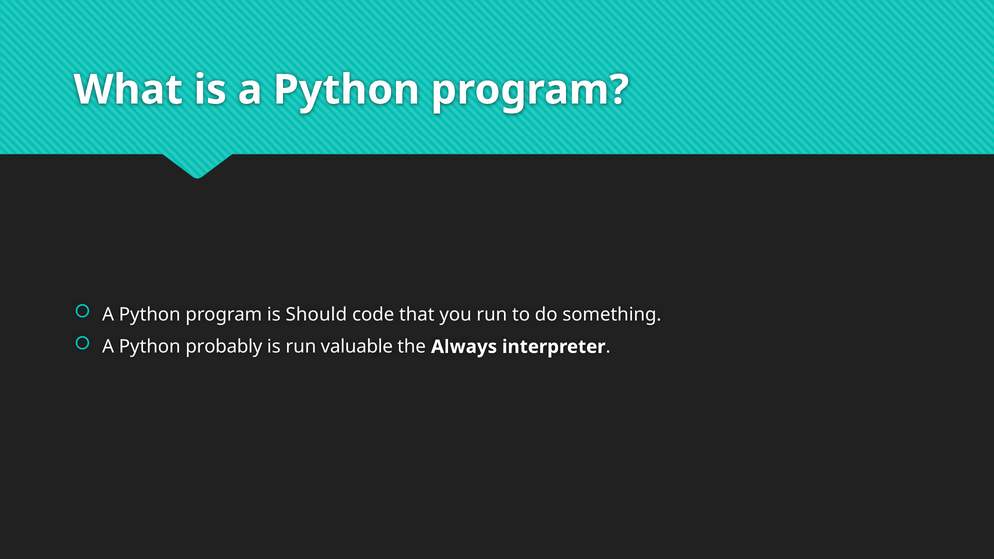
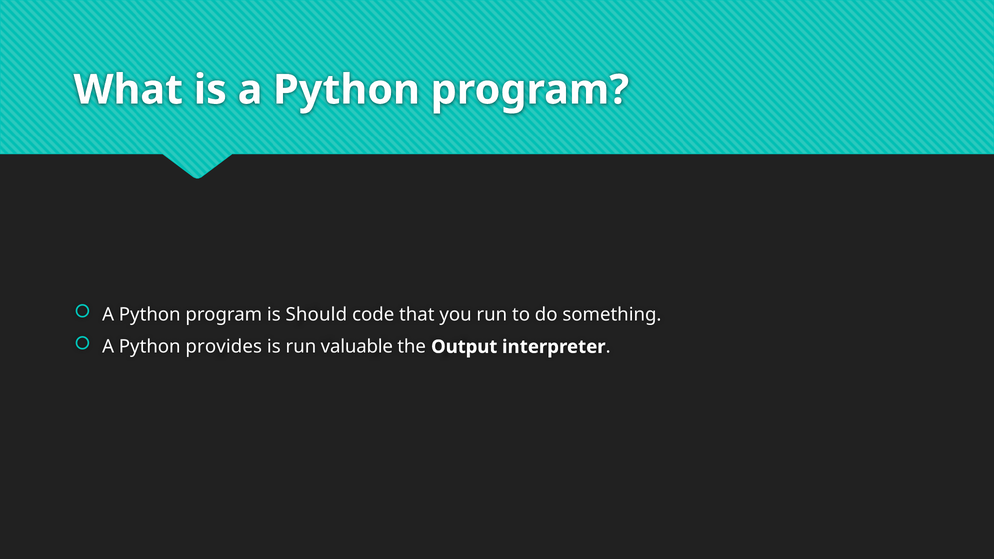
probably: probably -> provides
Always: Always -> Output
